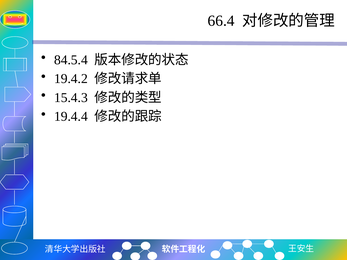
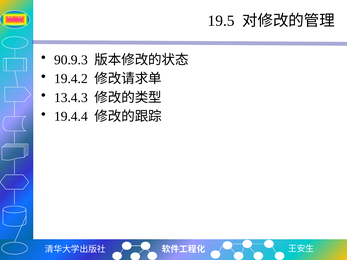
66.4: 66.4 -> 19.5
84.5.4: 84.5.4 -> 90.9.3
15.4.3: 15.4.3 -> 13.4.3
